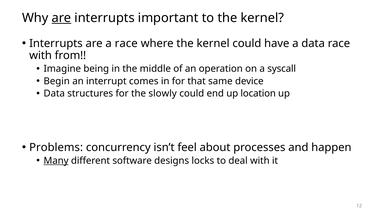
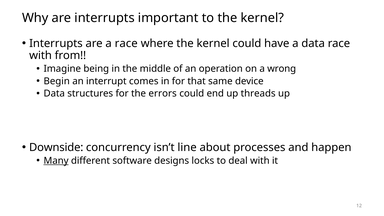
are at (61, 18) underline: present -> none
syscall: syscall -> wrong
slowly: slowly -> errors
location: location -> threads
Problems: Problems -> Downside
feel: feel -> line
